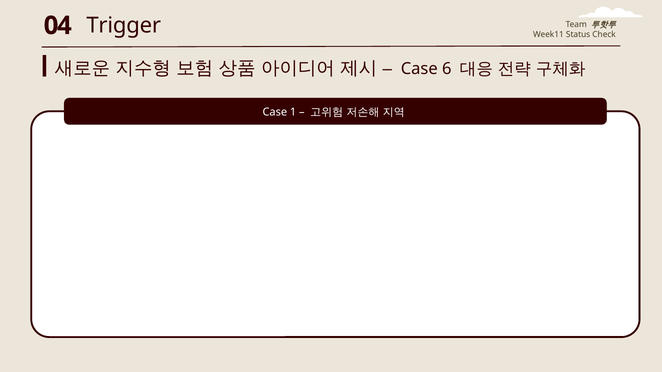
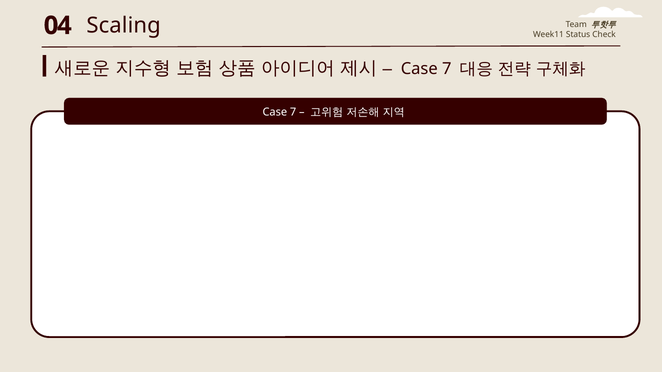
Trigger: Trigger -> Scaling
6 at (447, 69): 6 -> 7
1 at (293, 112): 1 -> 7
